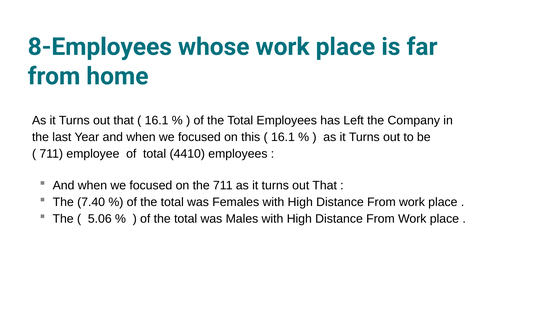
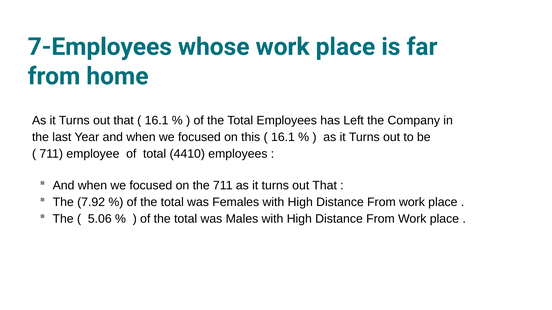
8-Employees: 8-Employees -> 7-Employees
7.40: 7.40 -> 7.92
